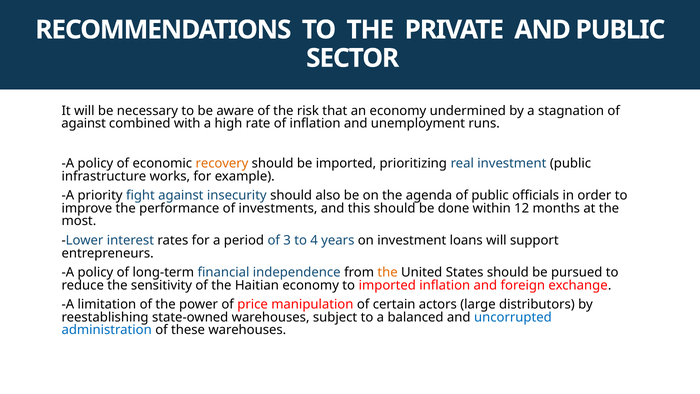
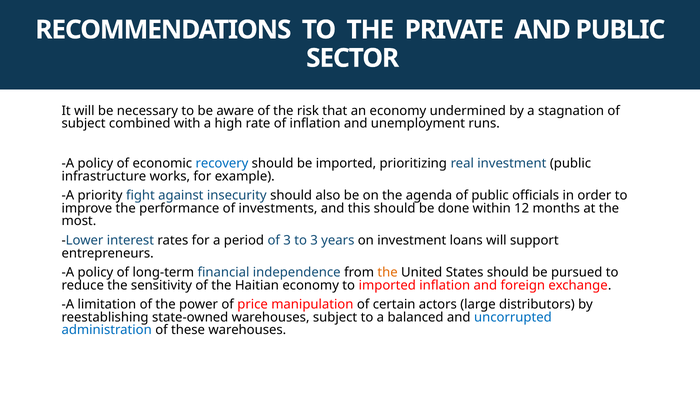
against at (84, 123): against -> subject
recovery colour: orange -> blue
to 4: 4 -> 3
